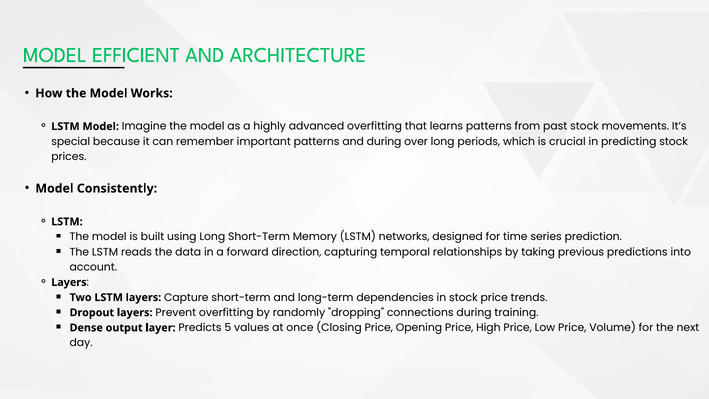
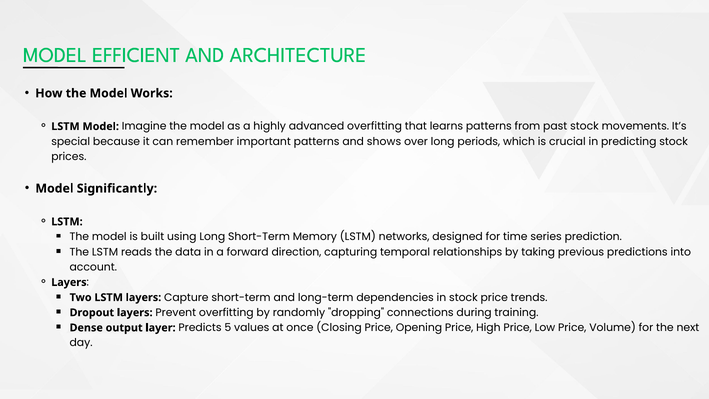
and during: during -> shows
Consistently: Consistently -> Significantly
